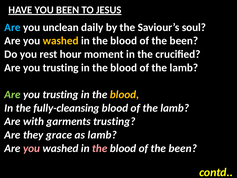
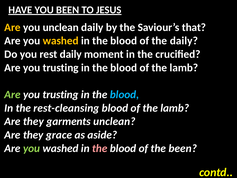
Are at (12, 27) colour: light blue -> yellow
soul: soul -> that
been at (184, 41): been -> daily
rest hour: hour -> daily
blood at (124, 94) colour: yellow -> light blue
fully-cleansing: fully-cleansing -> rest-cleansing
with at (33, 121): with -> they
garments trusting: trusting -> unclean
as lamb: lamb -> aside
you at (32, 148) colour: pink -> light green
